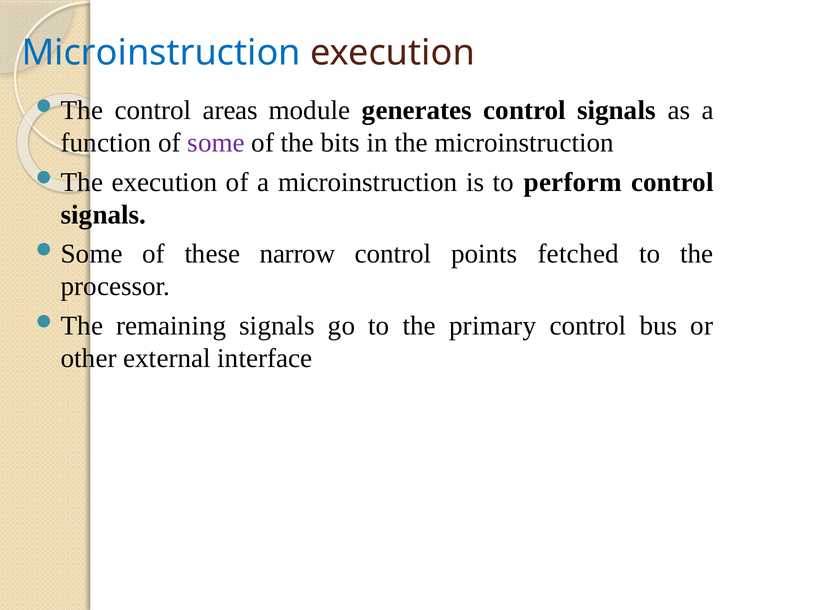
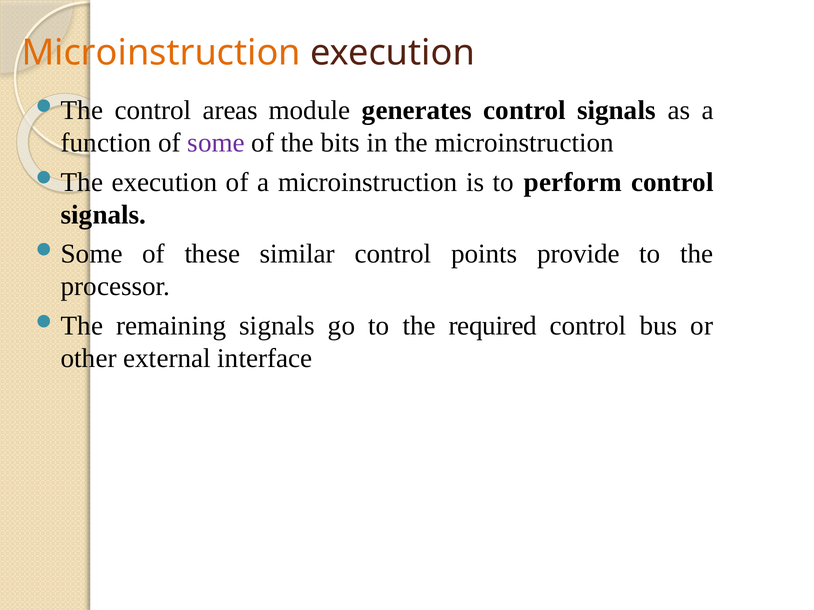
Microinstruction at (161, 53) colour: blue -> orange
narrow: narrow -> similar
fetched: fetched -> provide
primary: primary -> required
